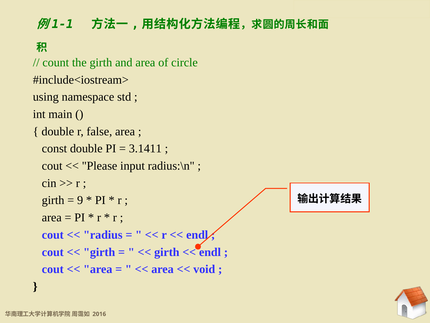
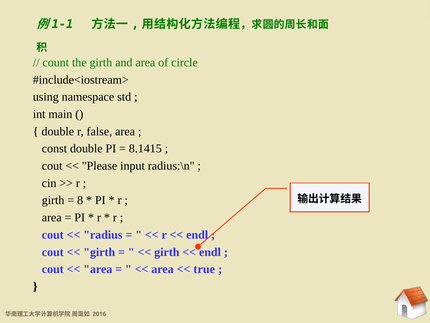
3.1411: 3.1411 -> 8.1415
9: 9 -> 8
void: void -> true
